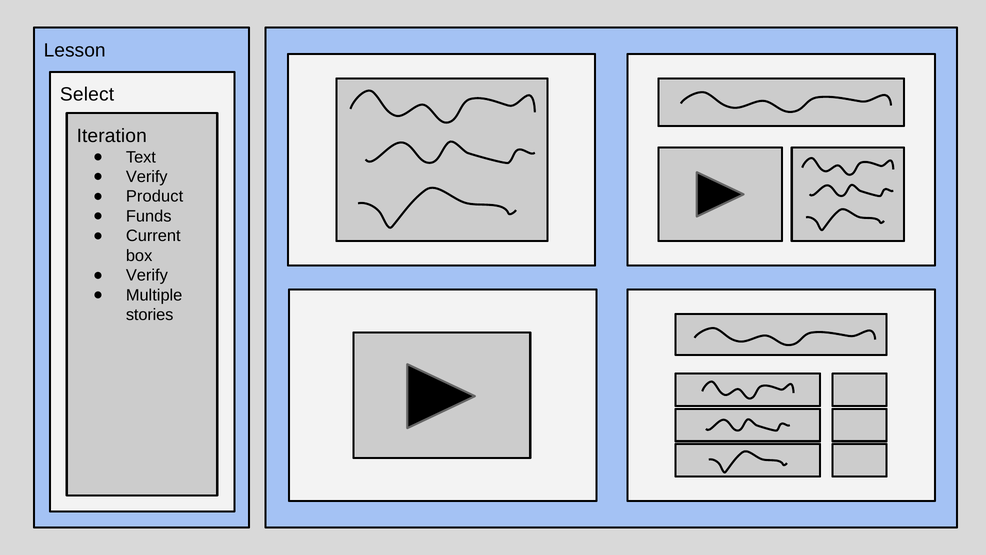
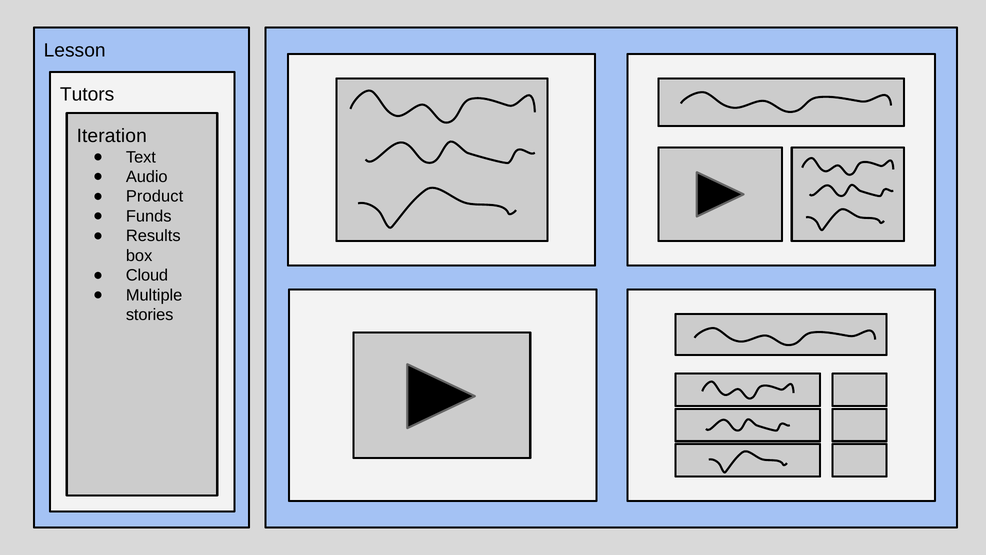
Select: Select -> Tutors
Verify at (147, 177): Verify -> Audio
Current: Current -> Results
Verify at (147, 275): Verify -> Cloud
